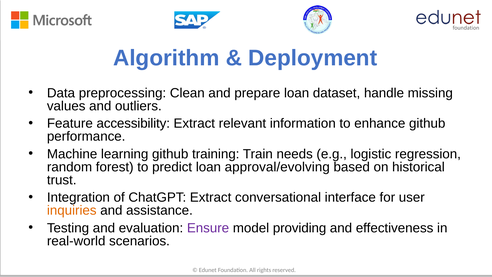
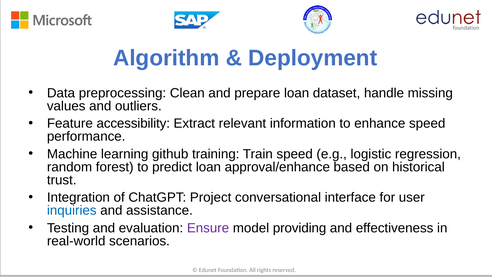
enhance github: github -> speed
Train needs: needs -> speed
approval/evolving: approval/evolving -> approval/enhance
ChatGPT Extract: Extract -> Project
inquiries colour: orange -> blue
